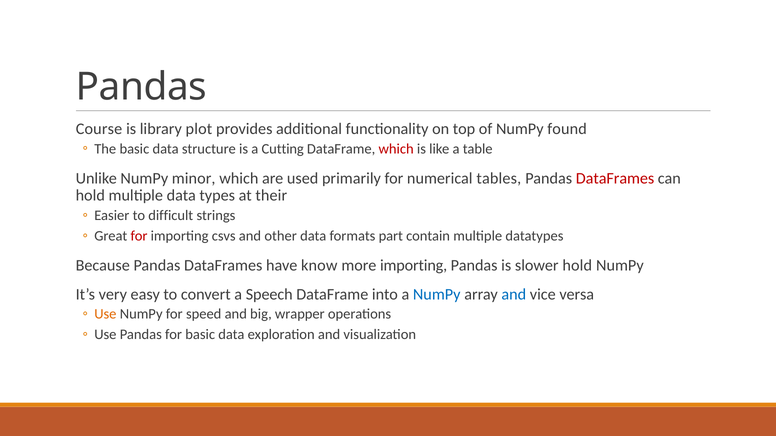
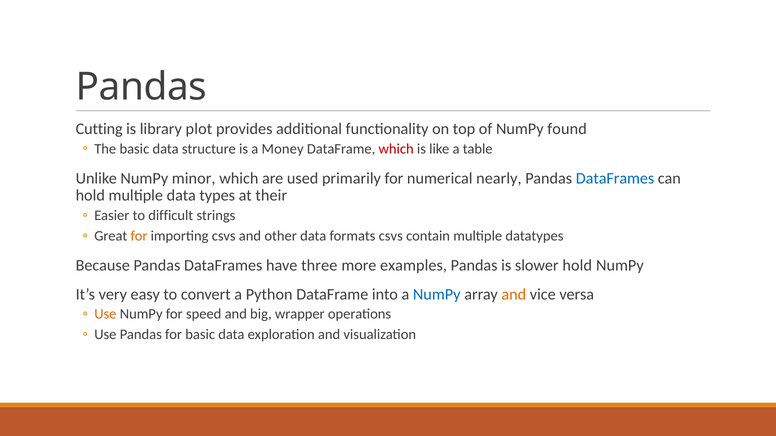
Course: Course -> Cutting
Cutting: Cutting -> Money
tables: tables -> nearly
DataFrames at (615, 178) colour: red -> blue
for at (139, 236) colour: red -> orange
formats part: part -> csvs
know: know -> three
more importing: importing -> examples
Speech: Speech -> Python
and at (514, 295) colour: blue -> orange
